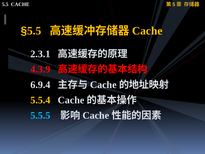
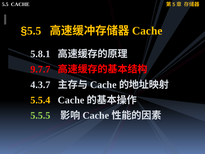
2.3.1: 2.3.1 -> 5.8.1
4.3.9: 4.3.9 -> 9.7.7
6.9.4: 6.9.4 -> 4.3.7
5.5.5 colour: light blue -> light green
